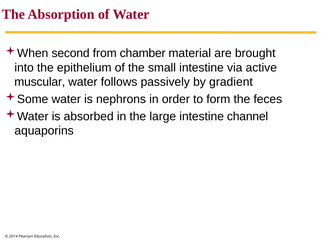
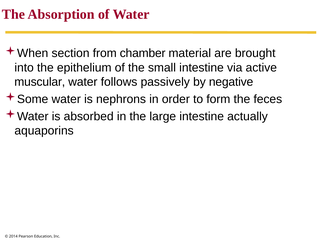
second: second -> section
gradient: gradient -> negative
channel: channel -> actually
